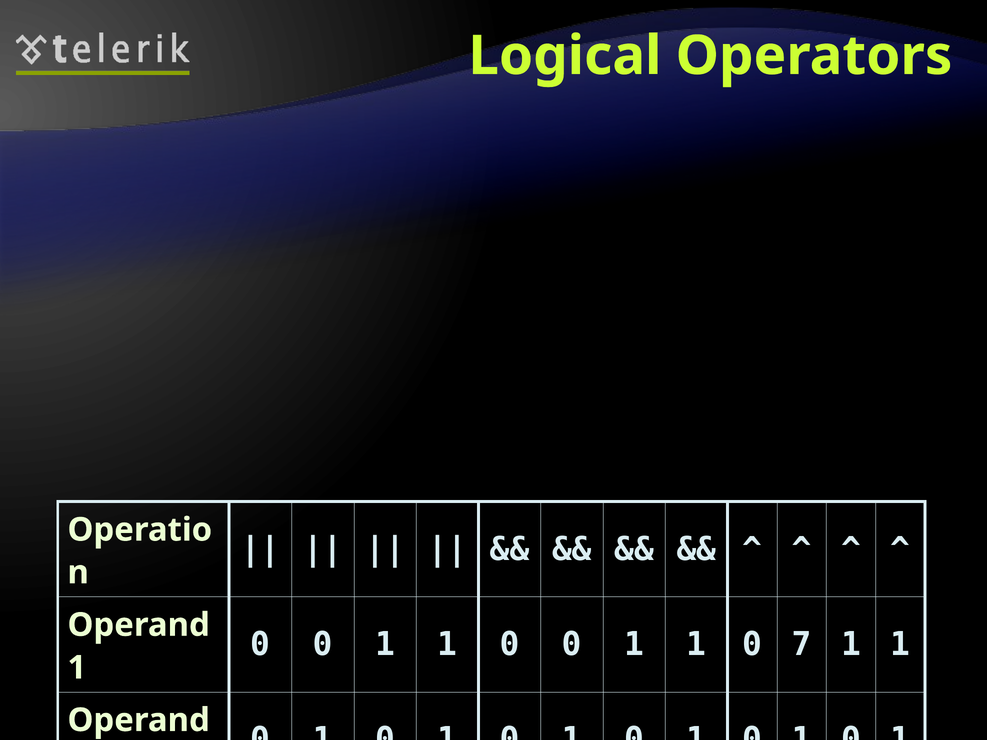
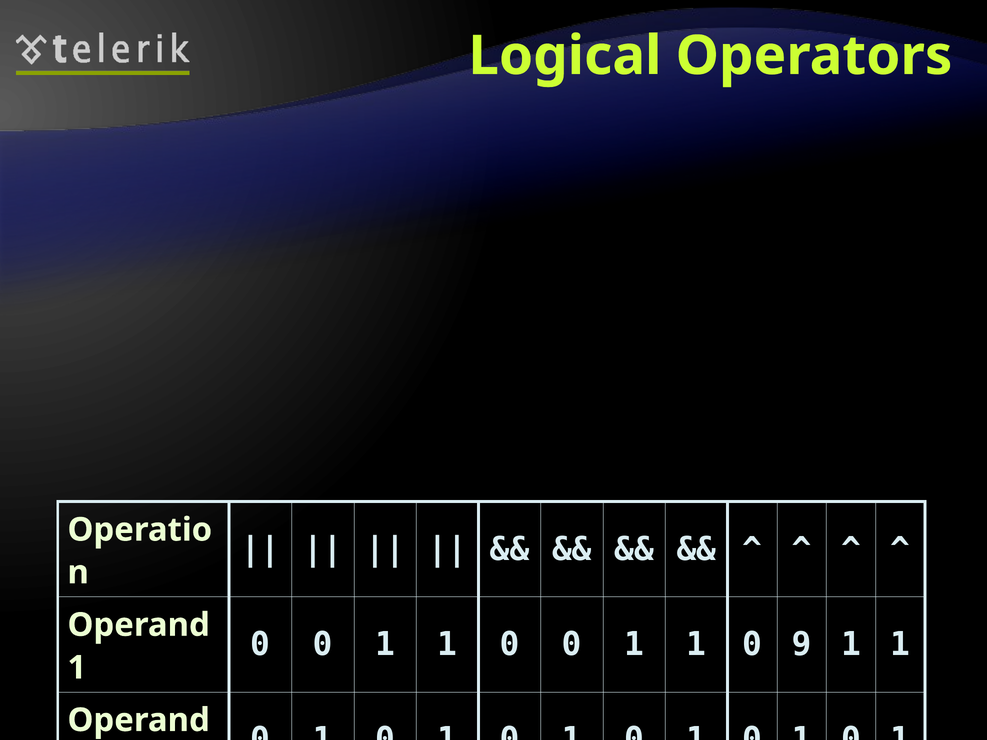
7: 7 -> 9
